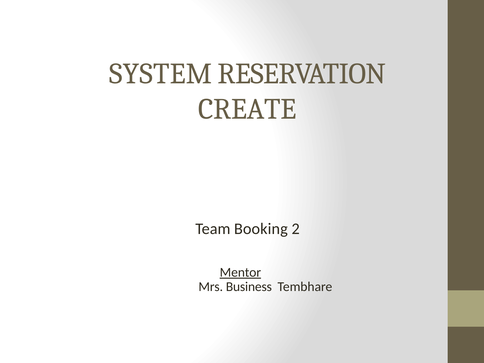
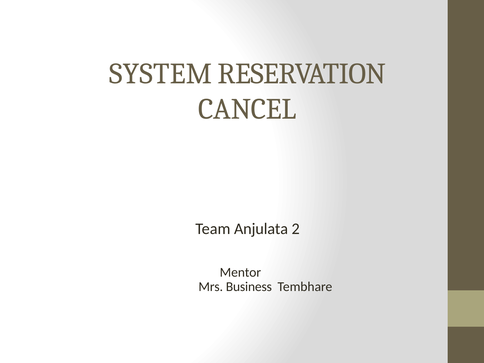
CREATE: CREATE -> CANCEL
Booking: Booking -> Anjulata
Mentor underline: present -> none
